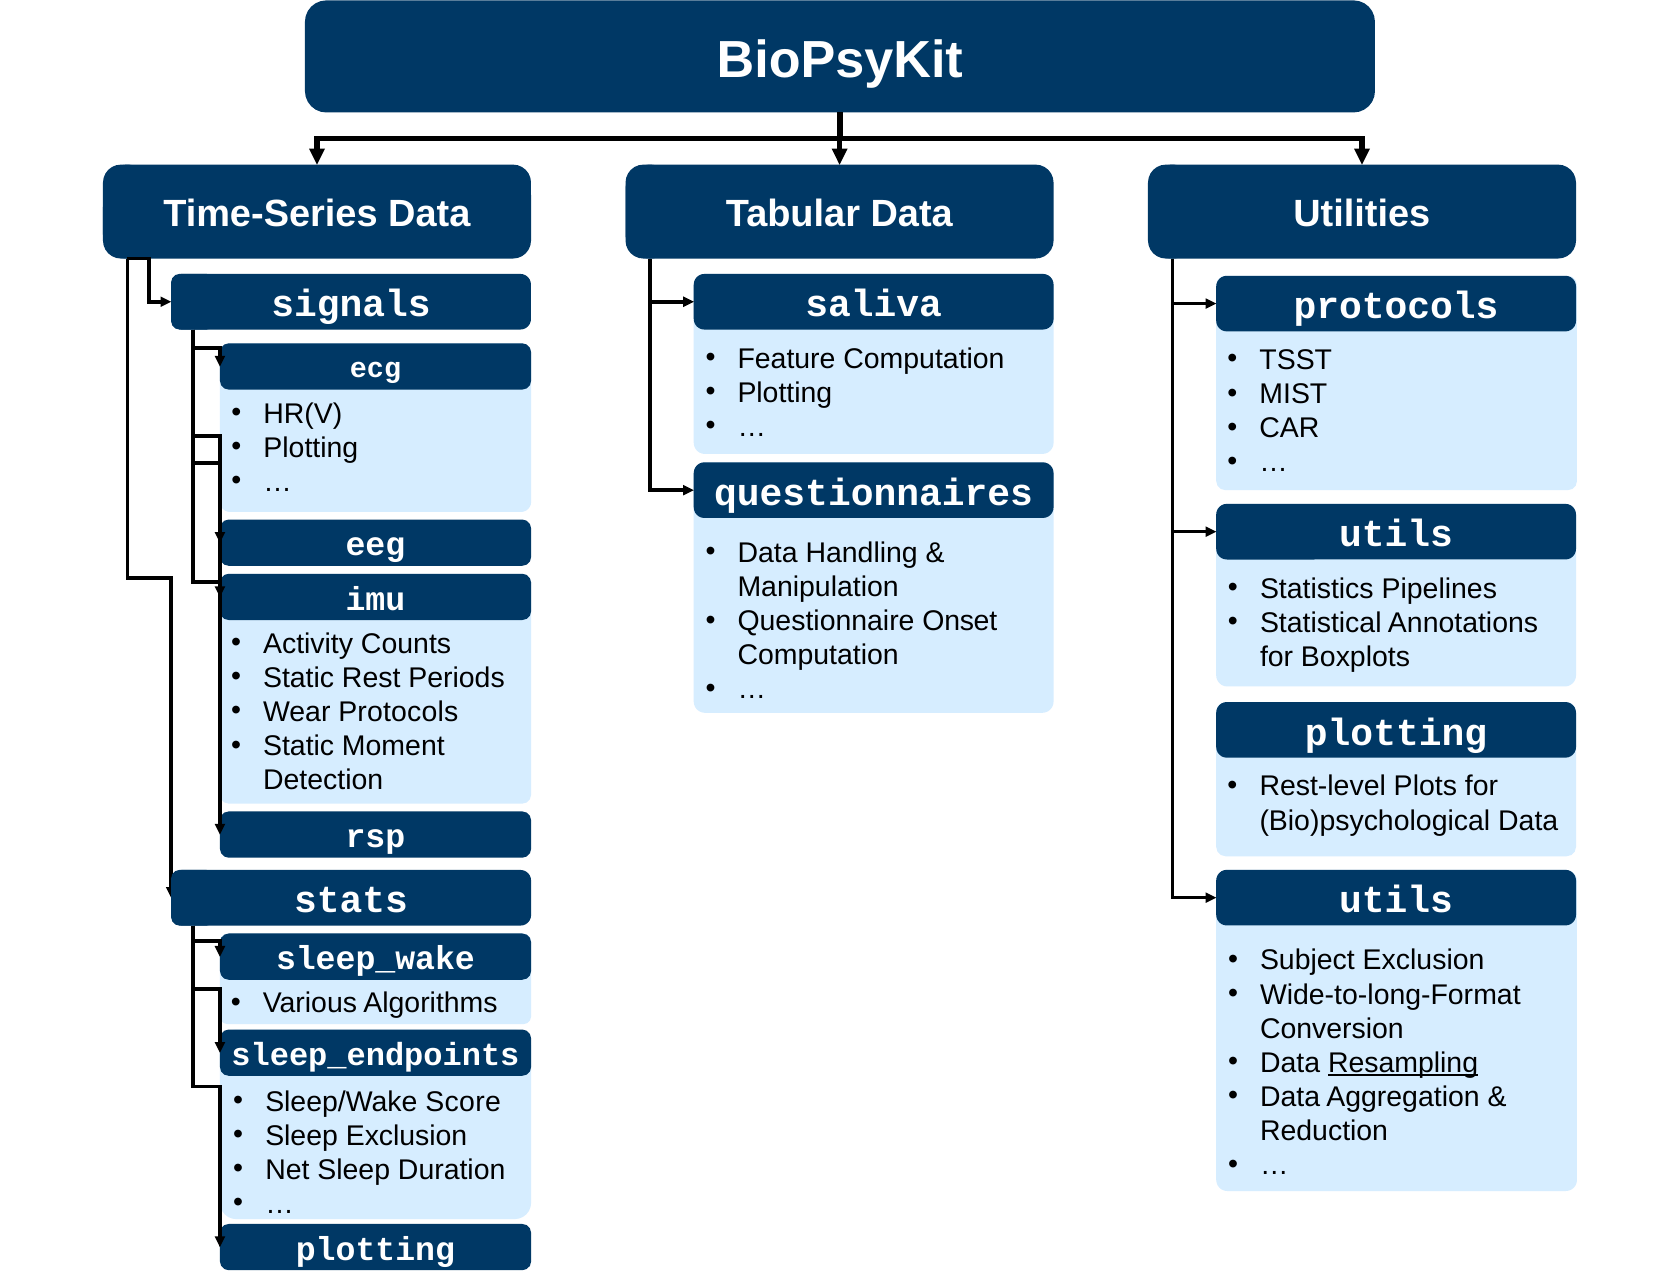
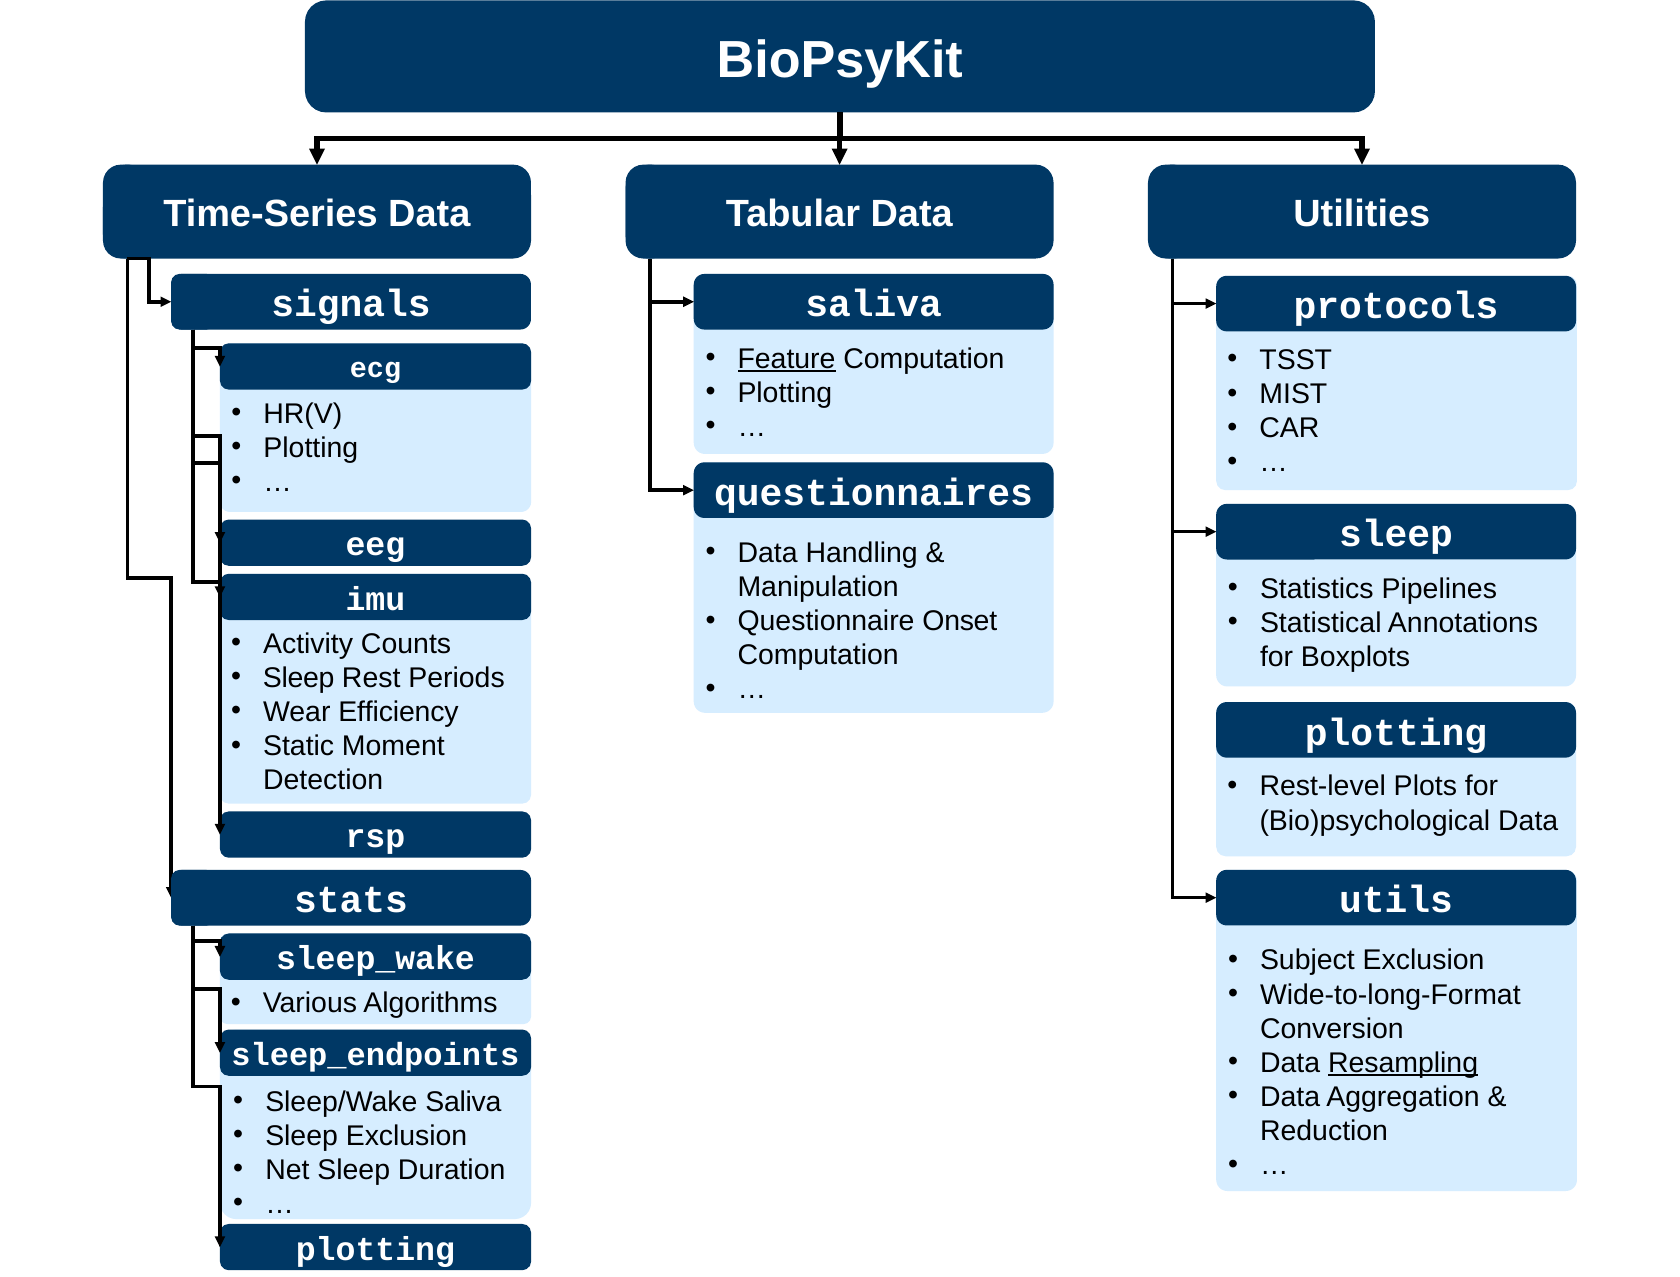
Feature underline: none -> present
utils at (1396, 534): utils -> sleep
Static at (299, 678): Static -> Sleep
Wear Protocols: Protocols -> Efficiency
Sleep/Wake Score: Score -> Saliva
